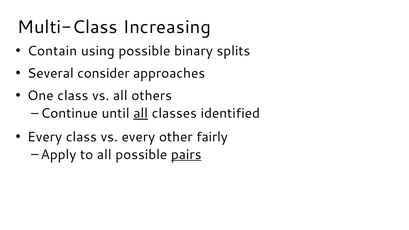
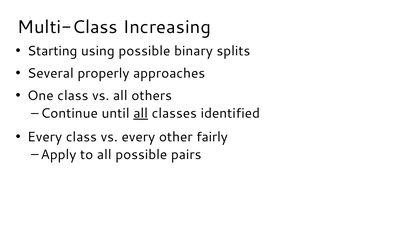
Contain: Contain -> Starting
consider: consider -> properly
pairs underline: present -> none
